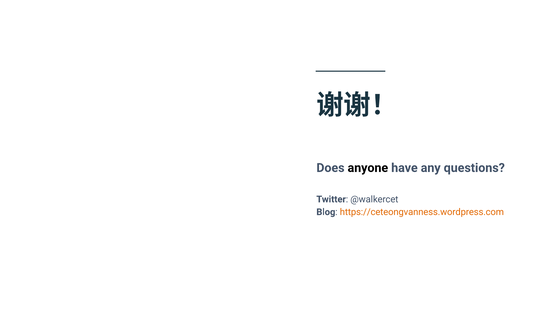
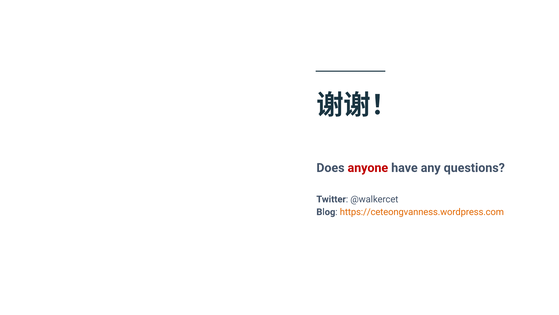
anyone colour: black -> red
